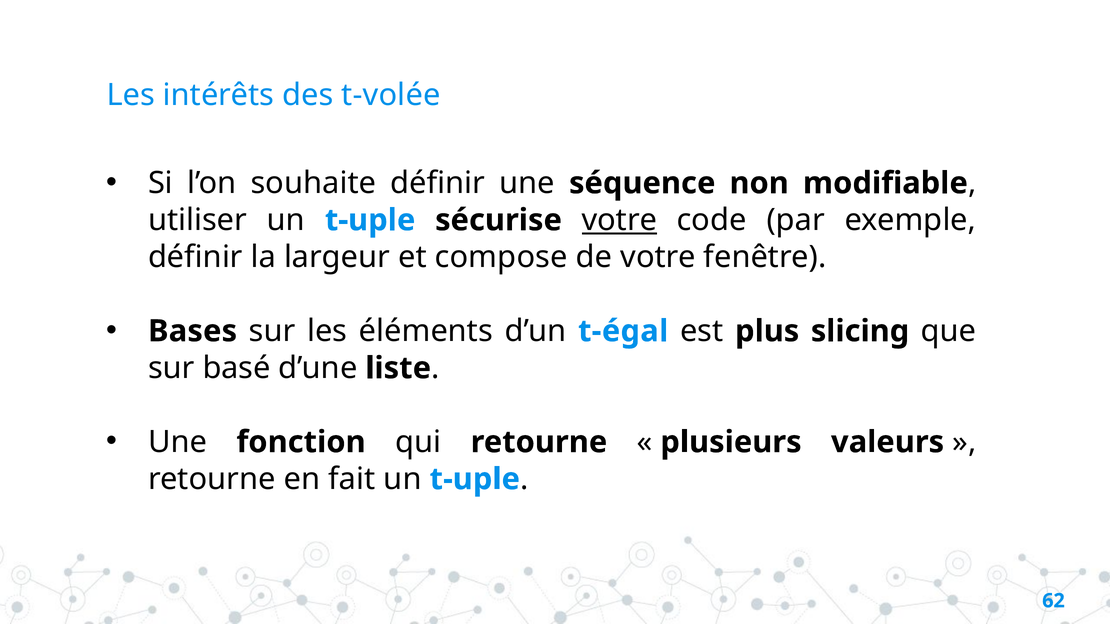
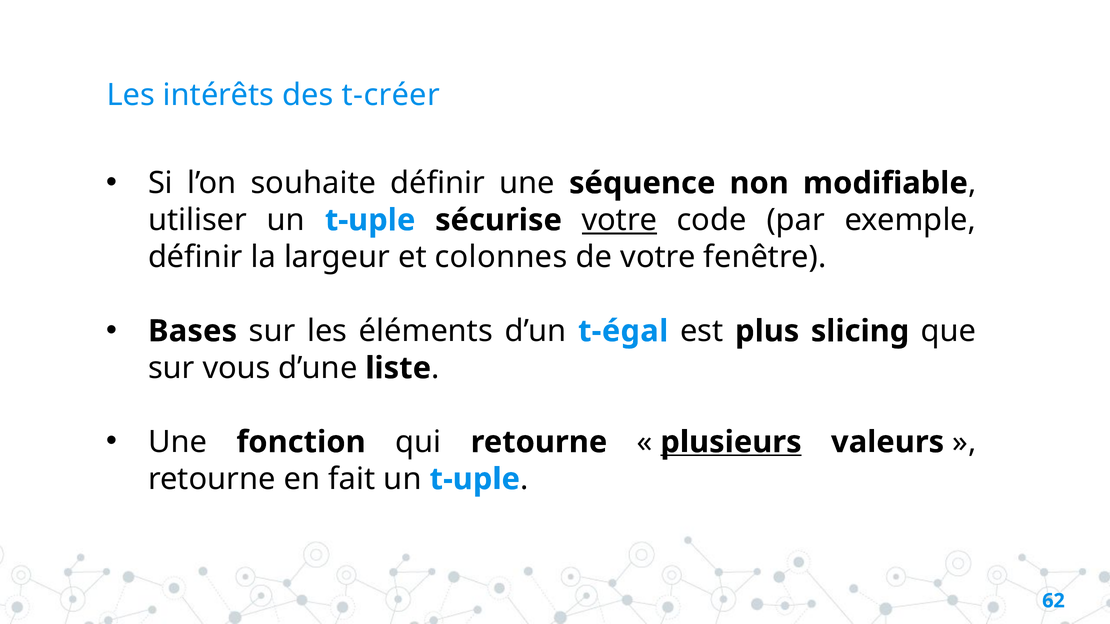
t-volée: t-volée -> t-créer
compose: compose -> colonnes
basé: basé -> vous
plusieurs underline: none -> present
